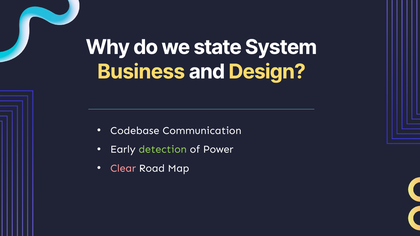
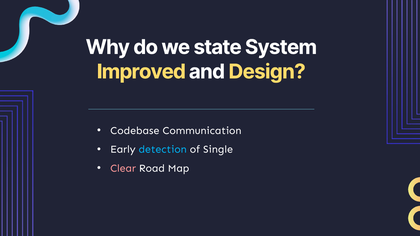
Business: Business -> Improved
detection colour: light green -> light blue
Power: Power -> Single
